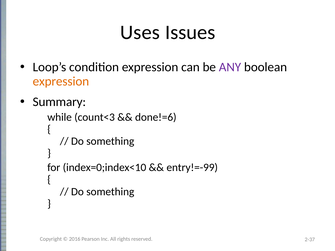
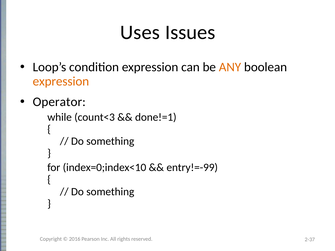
ANY colour: purple -> orange
Summary: Summary -> Operator
done!=6: done!=6 -> done!=1
